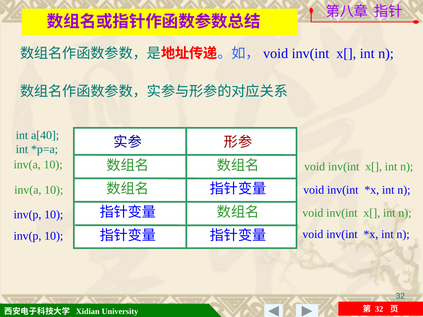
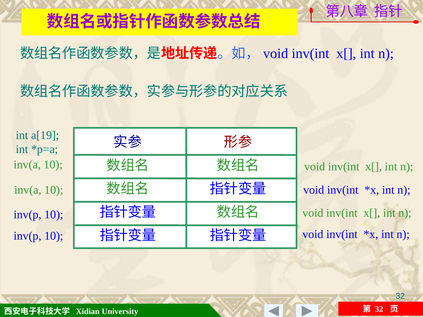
a[40: a[40 -> a[19
